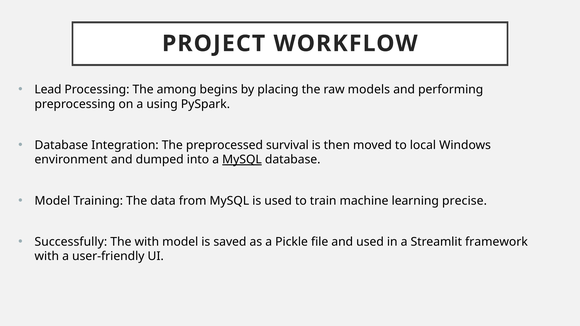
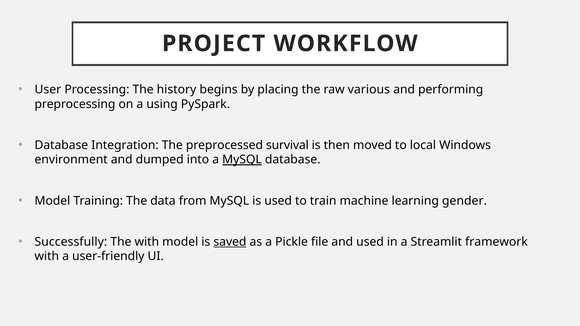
Lead: Lead -> User
among: among -> history
models: models -> various
precise: precise -> gender
saved underline: none -> present
